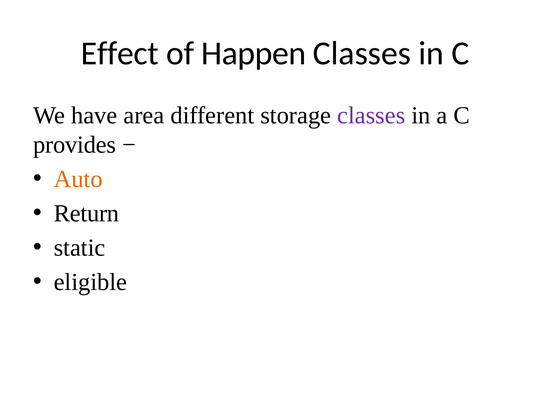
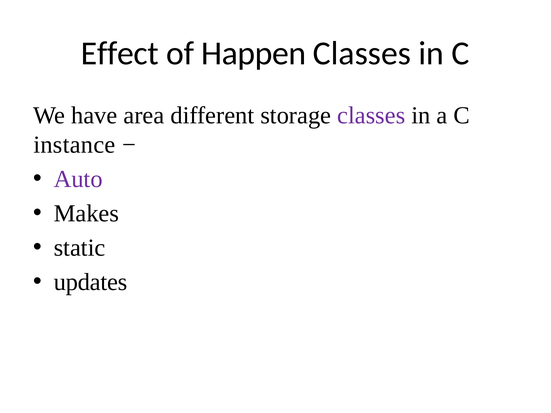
provides: provides -> instance
Auto colour: orange -> purple
Return: Return -> Makes
eligible: eligible -> updates
